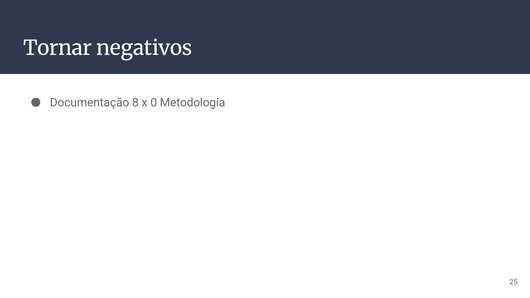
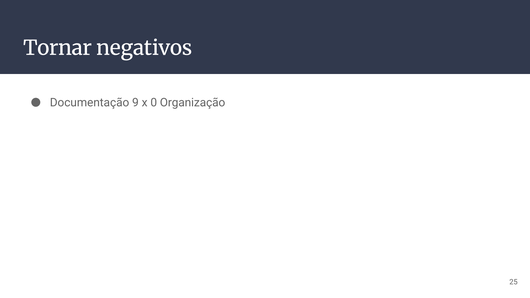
8: 8 -> 9
Metodologia: Metodologia -> Organização
